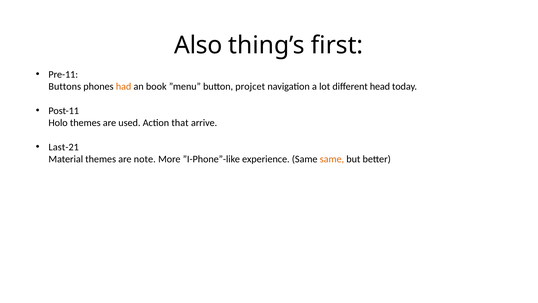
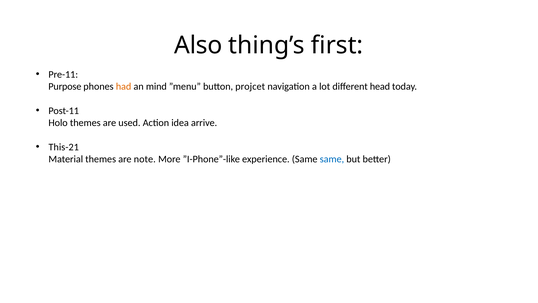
Buttons: Buttons -> Purpose
book: book -> mind
that: that -> idea
Last-21: Last-21 -> This-21
same at (332, 159) colour: orange -> blue
